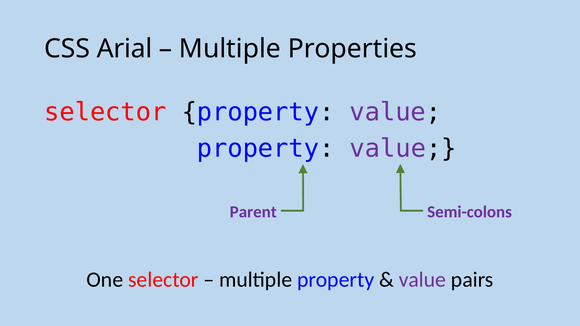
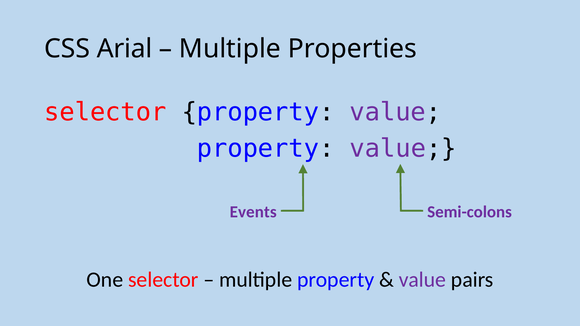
Parent: Parent -> Events
